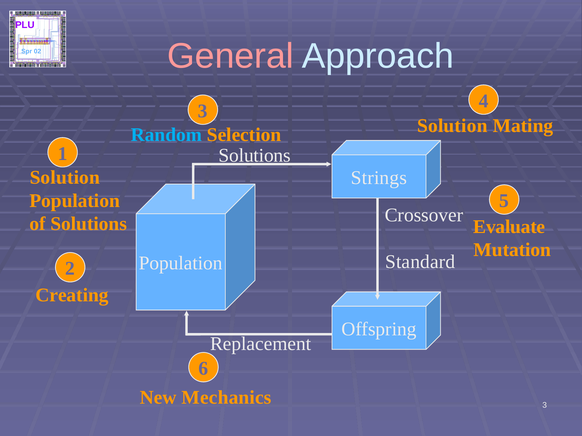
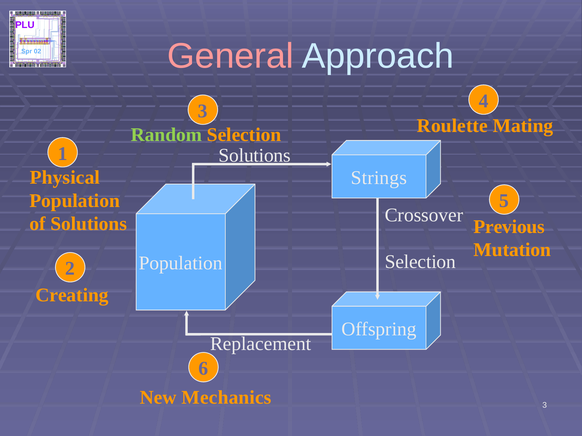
Solution at (452, 126): Solution -> Roulette
Random colour: light blue -> light green
Solution at (65, 178): Solution -> Physical
Evaluate: Evaluate -> Previous
Standard at (420, 262): Standard -> Selection
